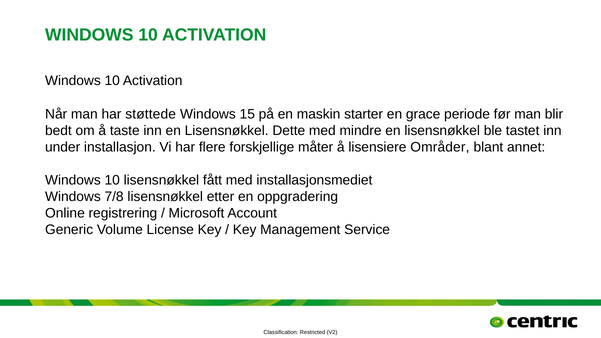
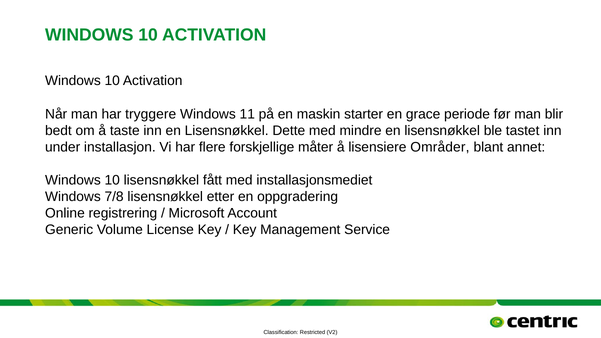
støttede: støttede -> tryggere
15: 15 -> 11
